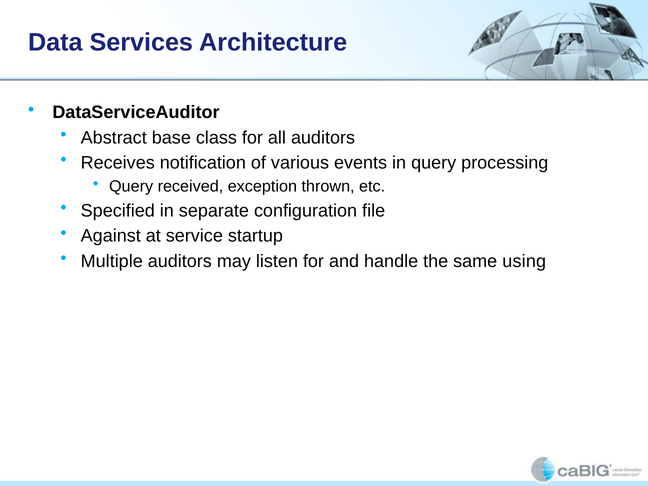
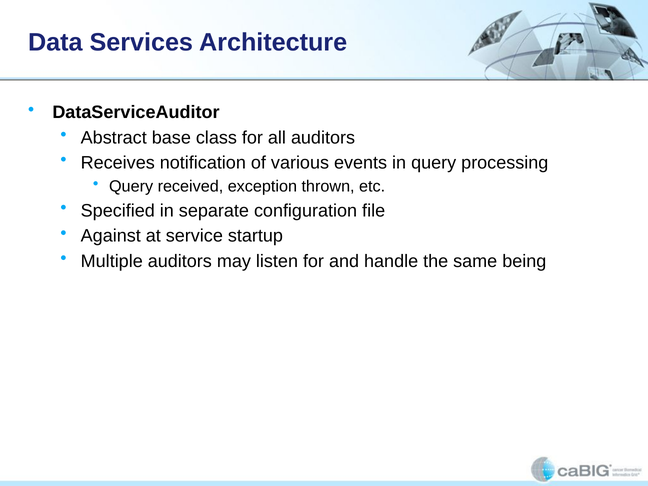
using: using -> being
